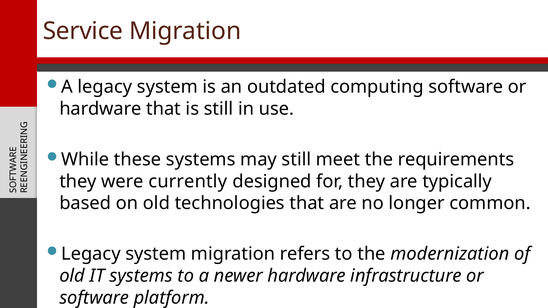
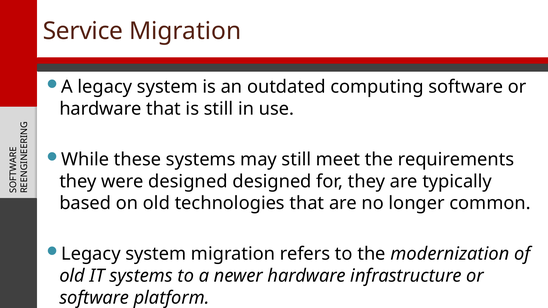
were currently: currently -> designed
